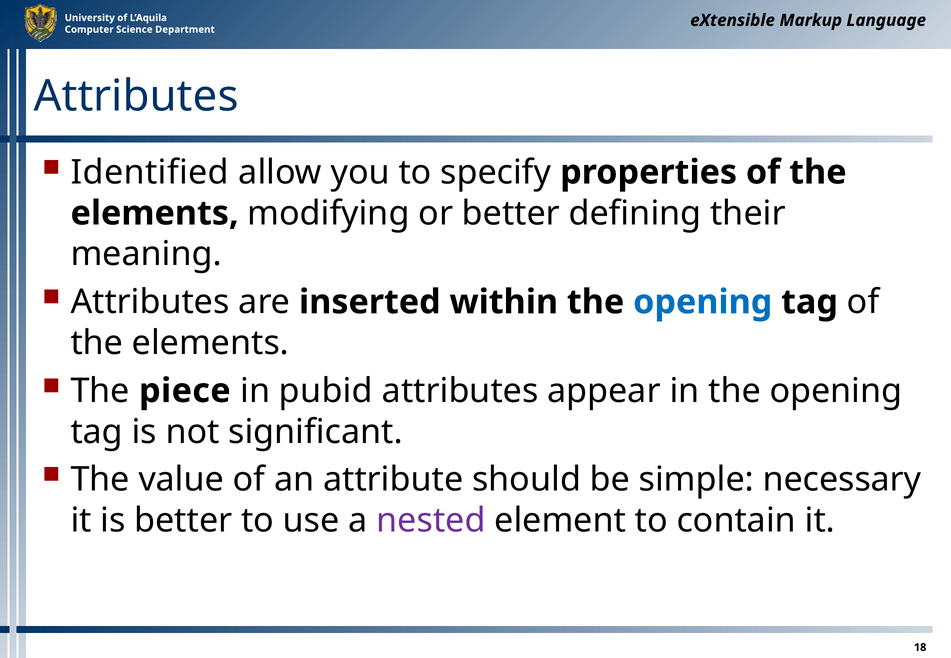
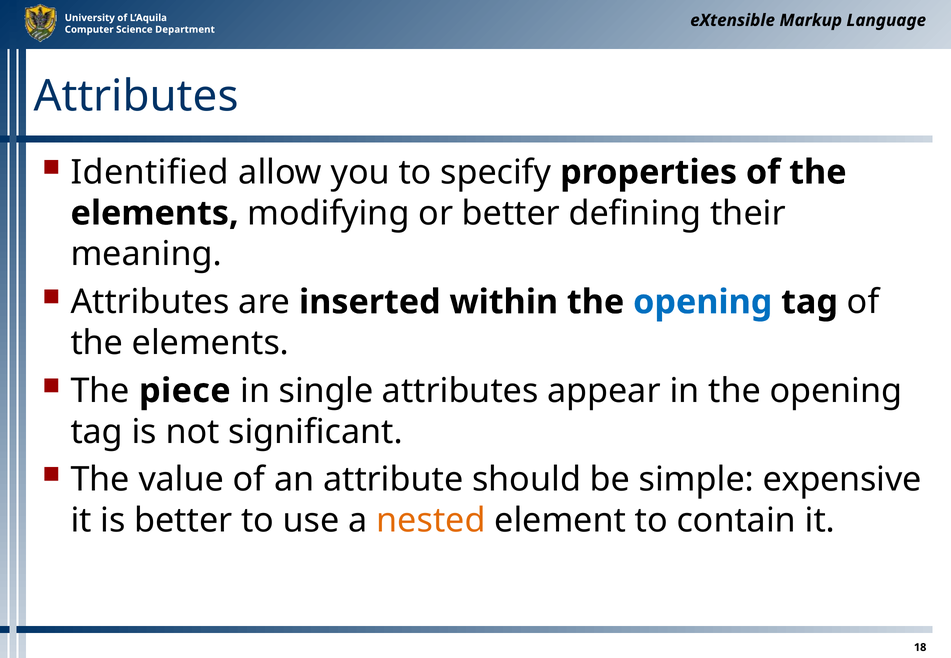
pubid: pubid -> single
necessary: necessary -> expensive
nested colour: purple -> orange
